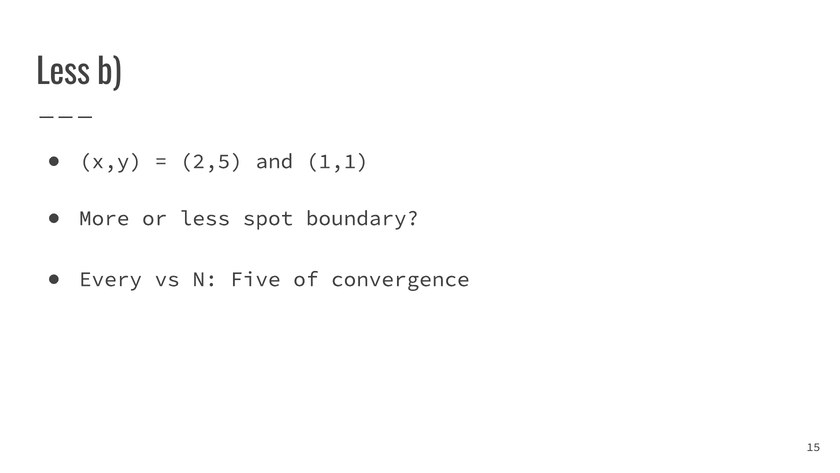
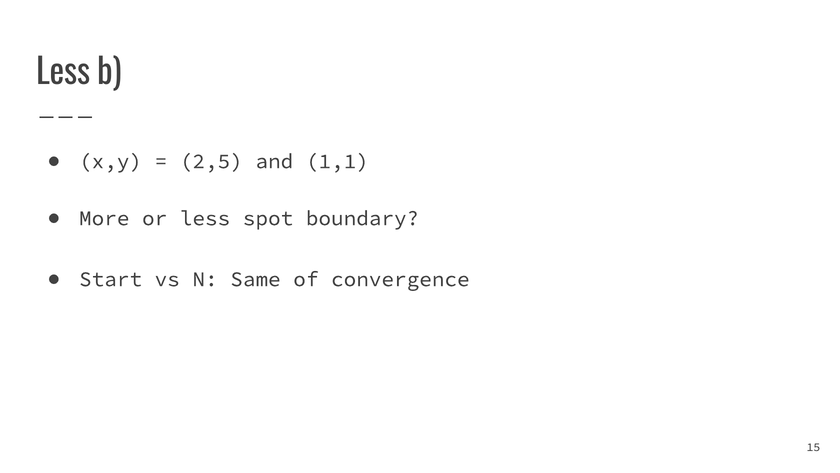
Every: Every -> Start
Five: Five -> Same
